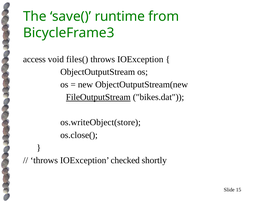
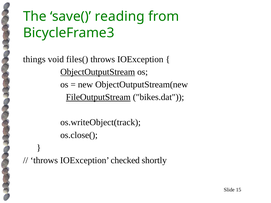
runtime: runtime -> reading
access: access -> things
ObjectOutputStream underline: none -> present
os.writeObject(store: os.writeObject(store -> os.writeObject(track
